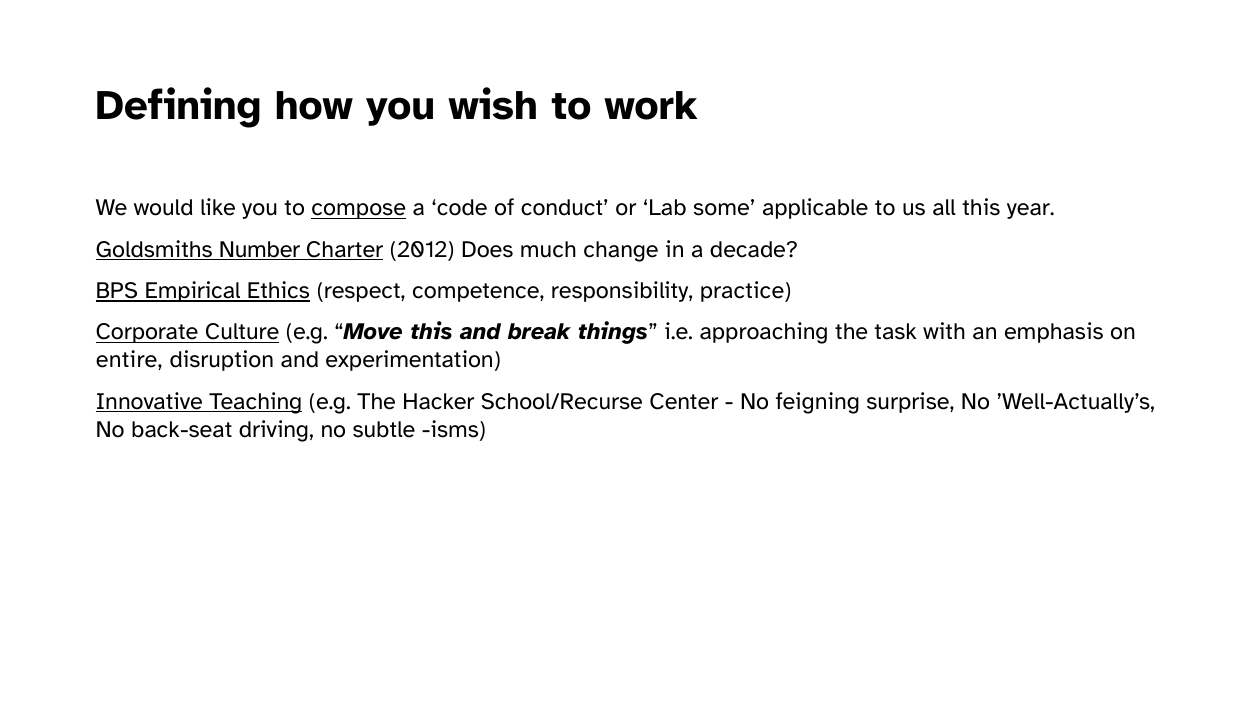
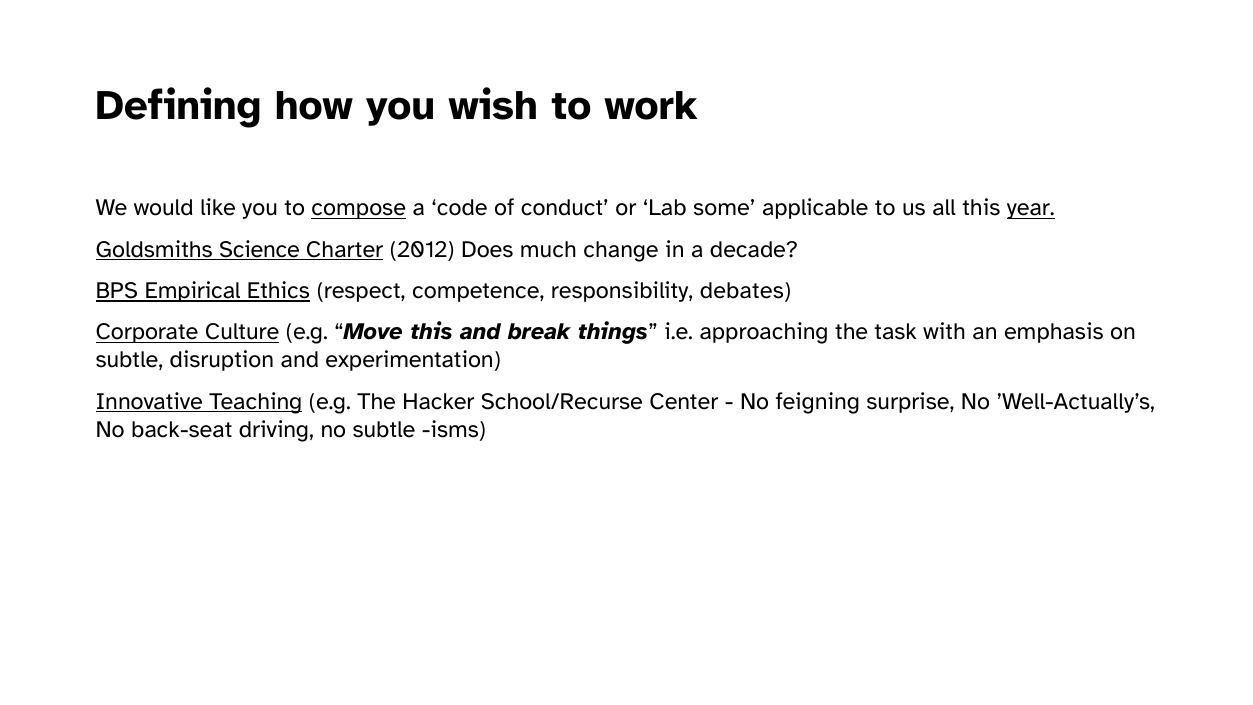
year underline: none -> present
Number: Number -> Science
practice: practice -> debates
entire at (129, 360): entire -> subtle
